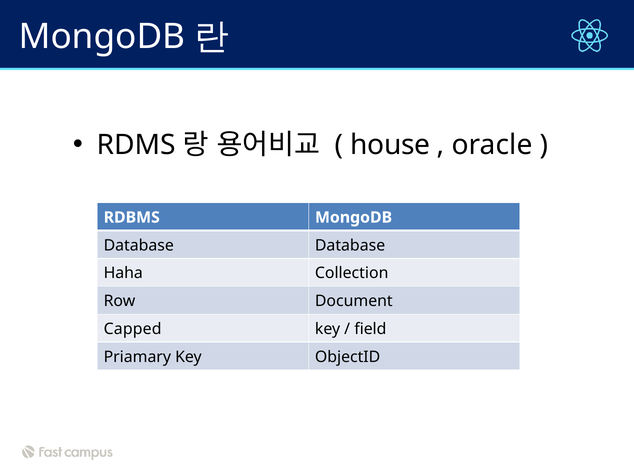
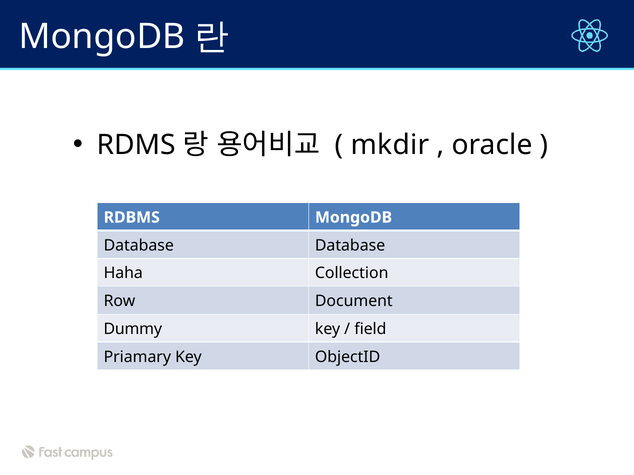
house: house -> mkdir
Capped: Capped -> Dummy
